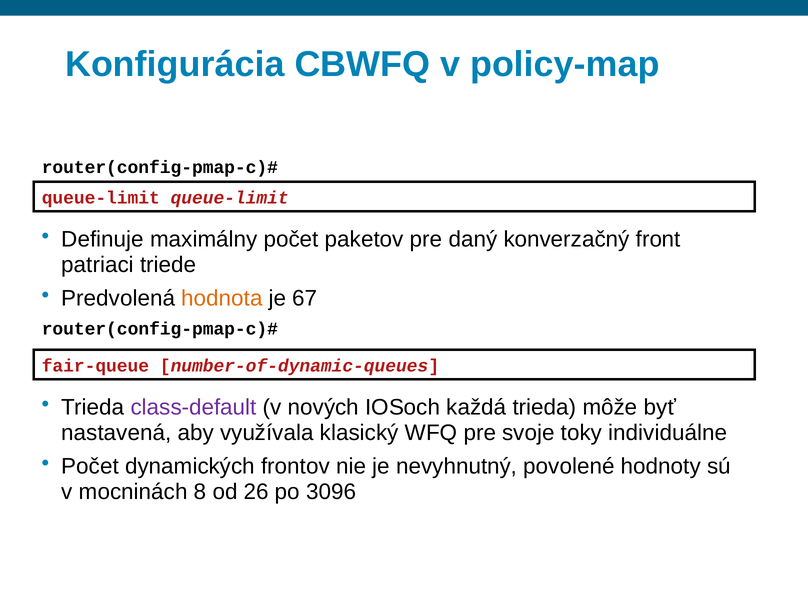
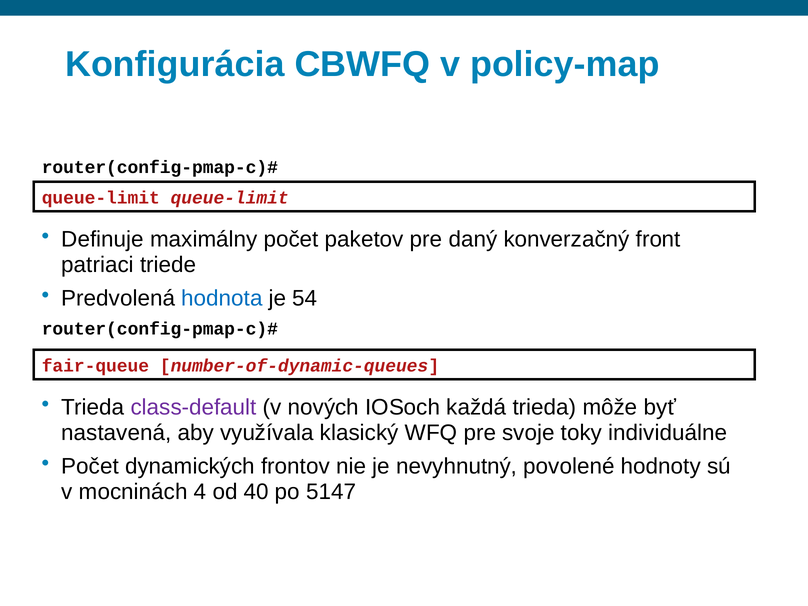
hodnota colour: orange -> blue
67: 67 -> 54
8: 8 -> 4
26: 26 -> 40
3096: 3096 -> 5147
